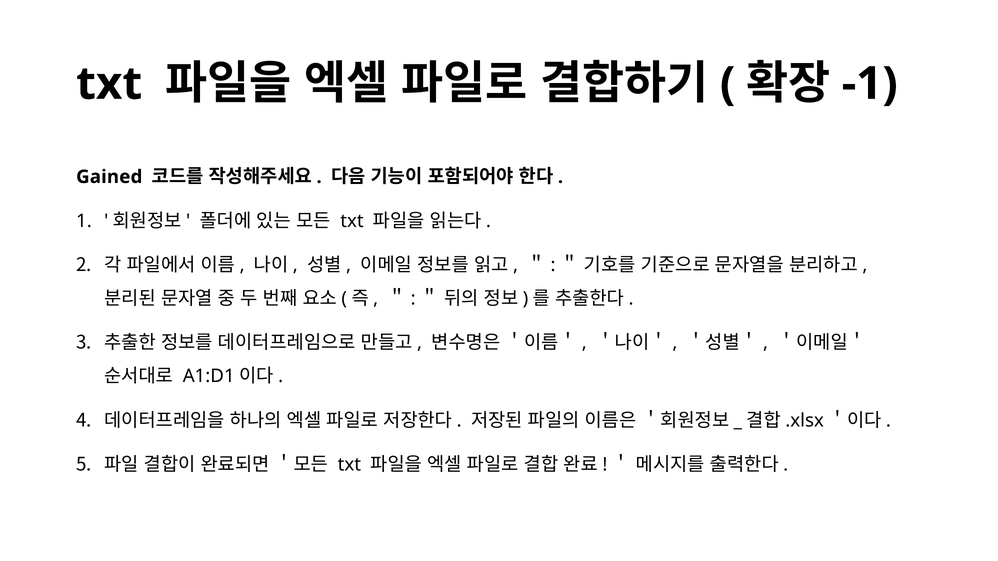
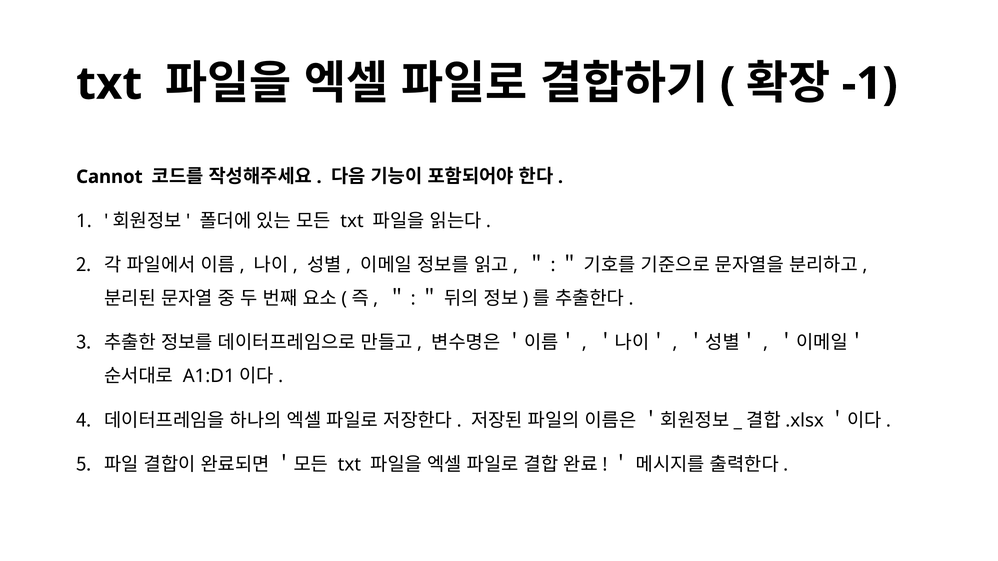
Gained: Gained -> Cannot
